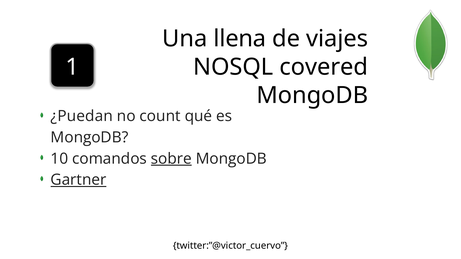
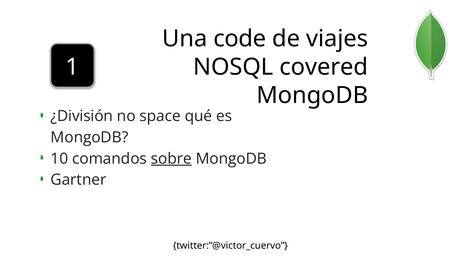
llena: llena -> code
¿Puedan: ¿Puedan -> ¿División
count: count -> space
Gartner underline: present -> none
